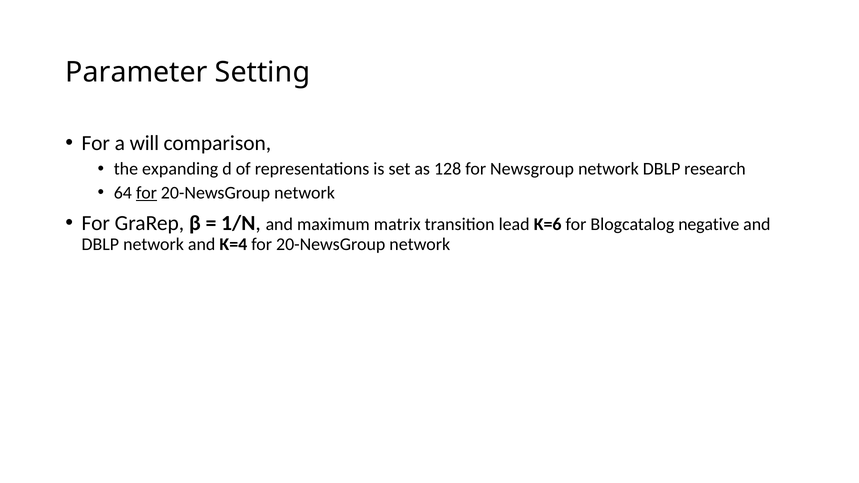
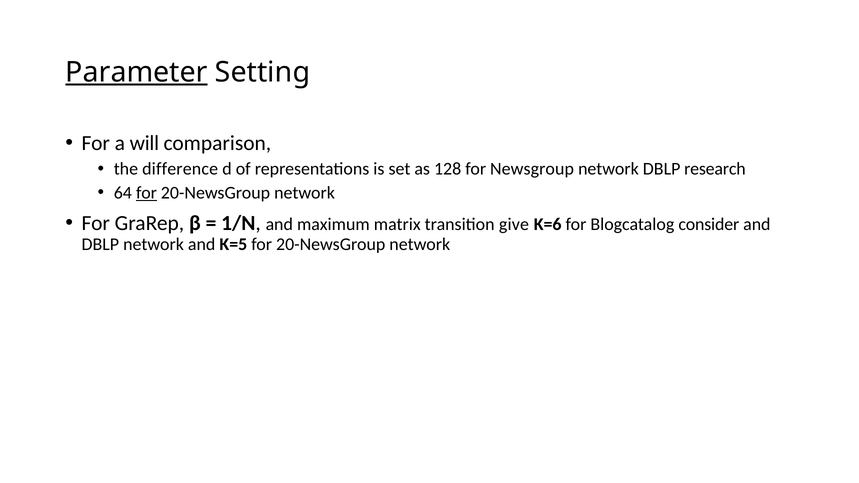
Parameter underline: none -> present
expanding: expanding -> difference
lead: lead -> give
negative: negative -> consider
K=4: K=4 -> K=5
